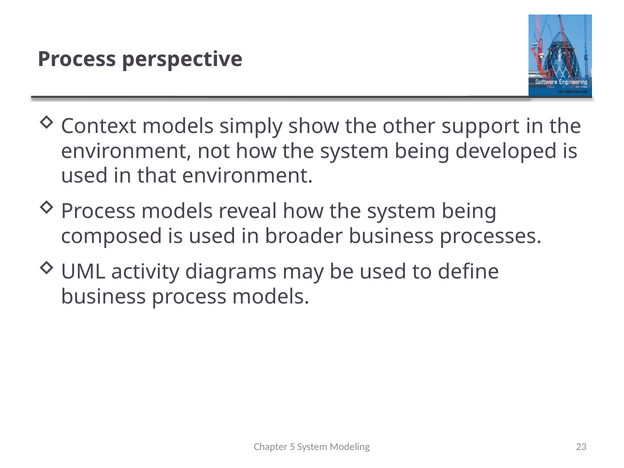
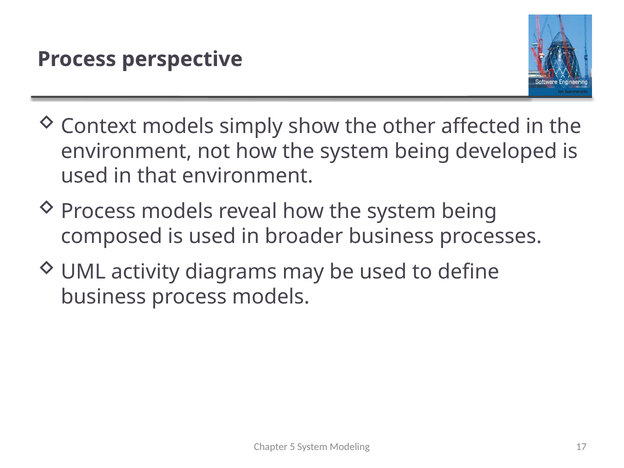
support: support -> affected
23: 23 -> 17
